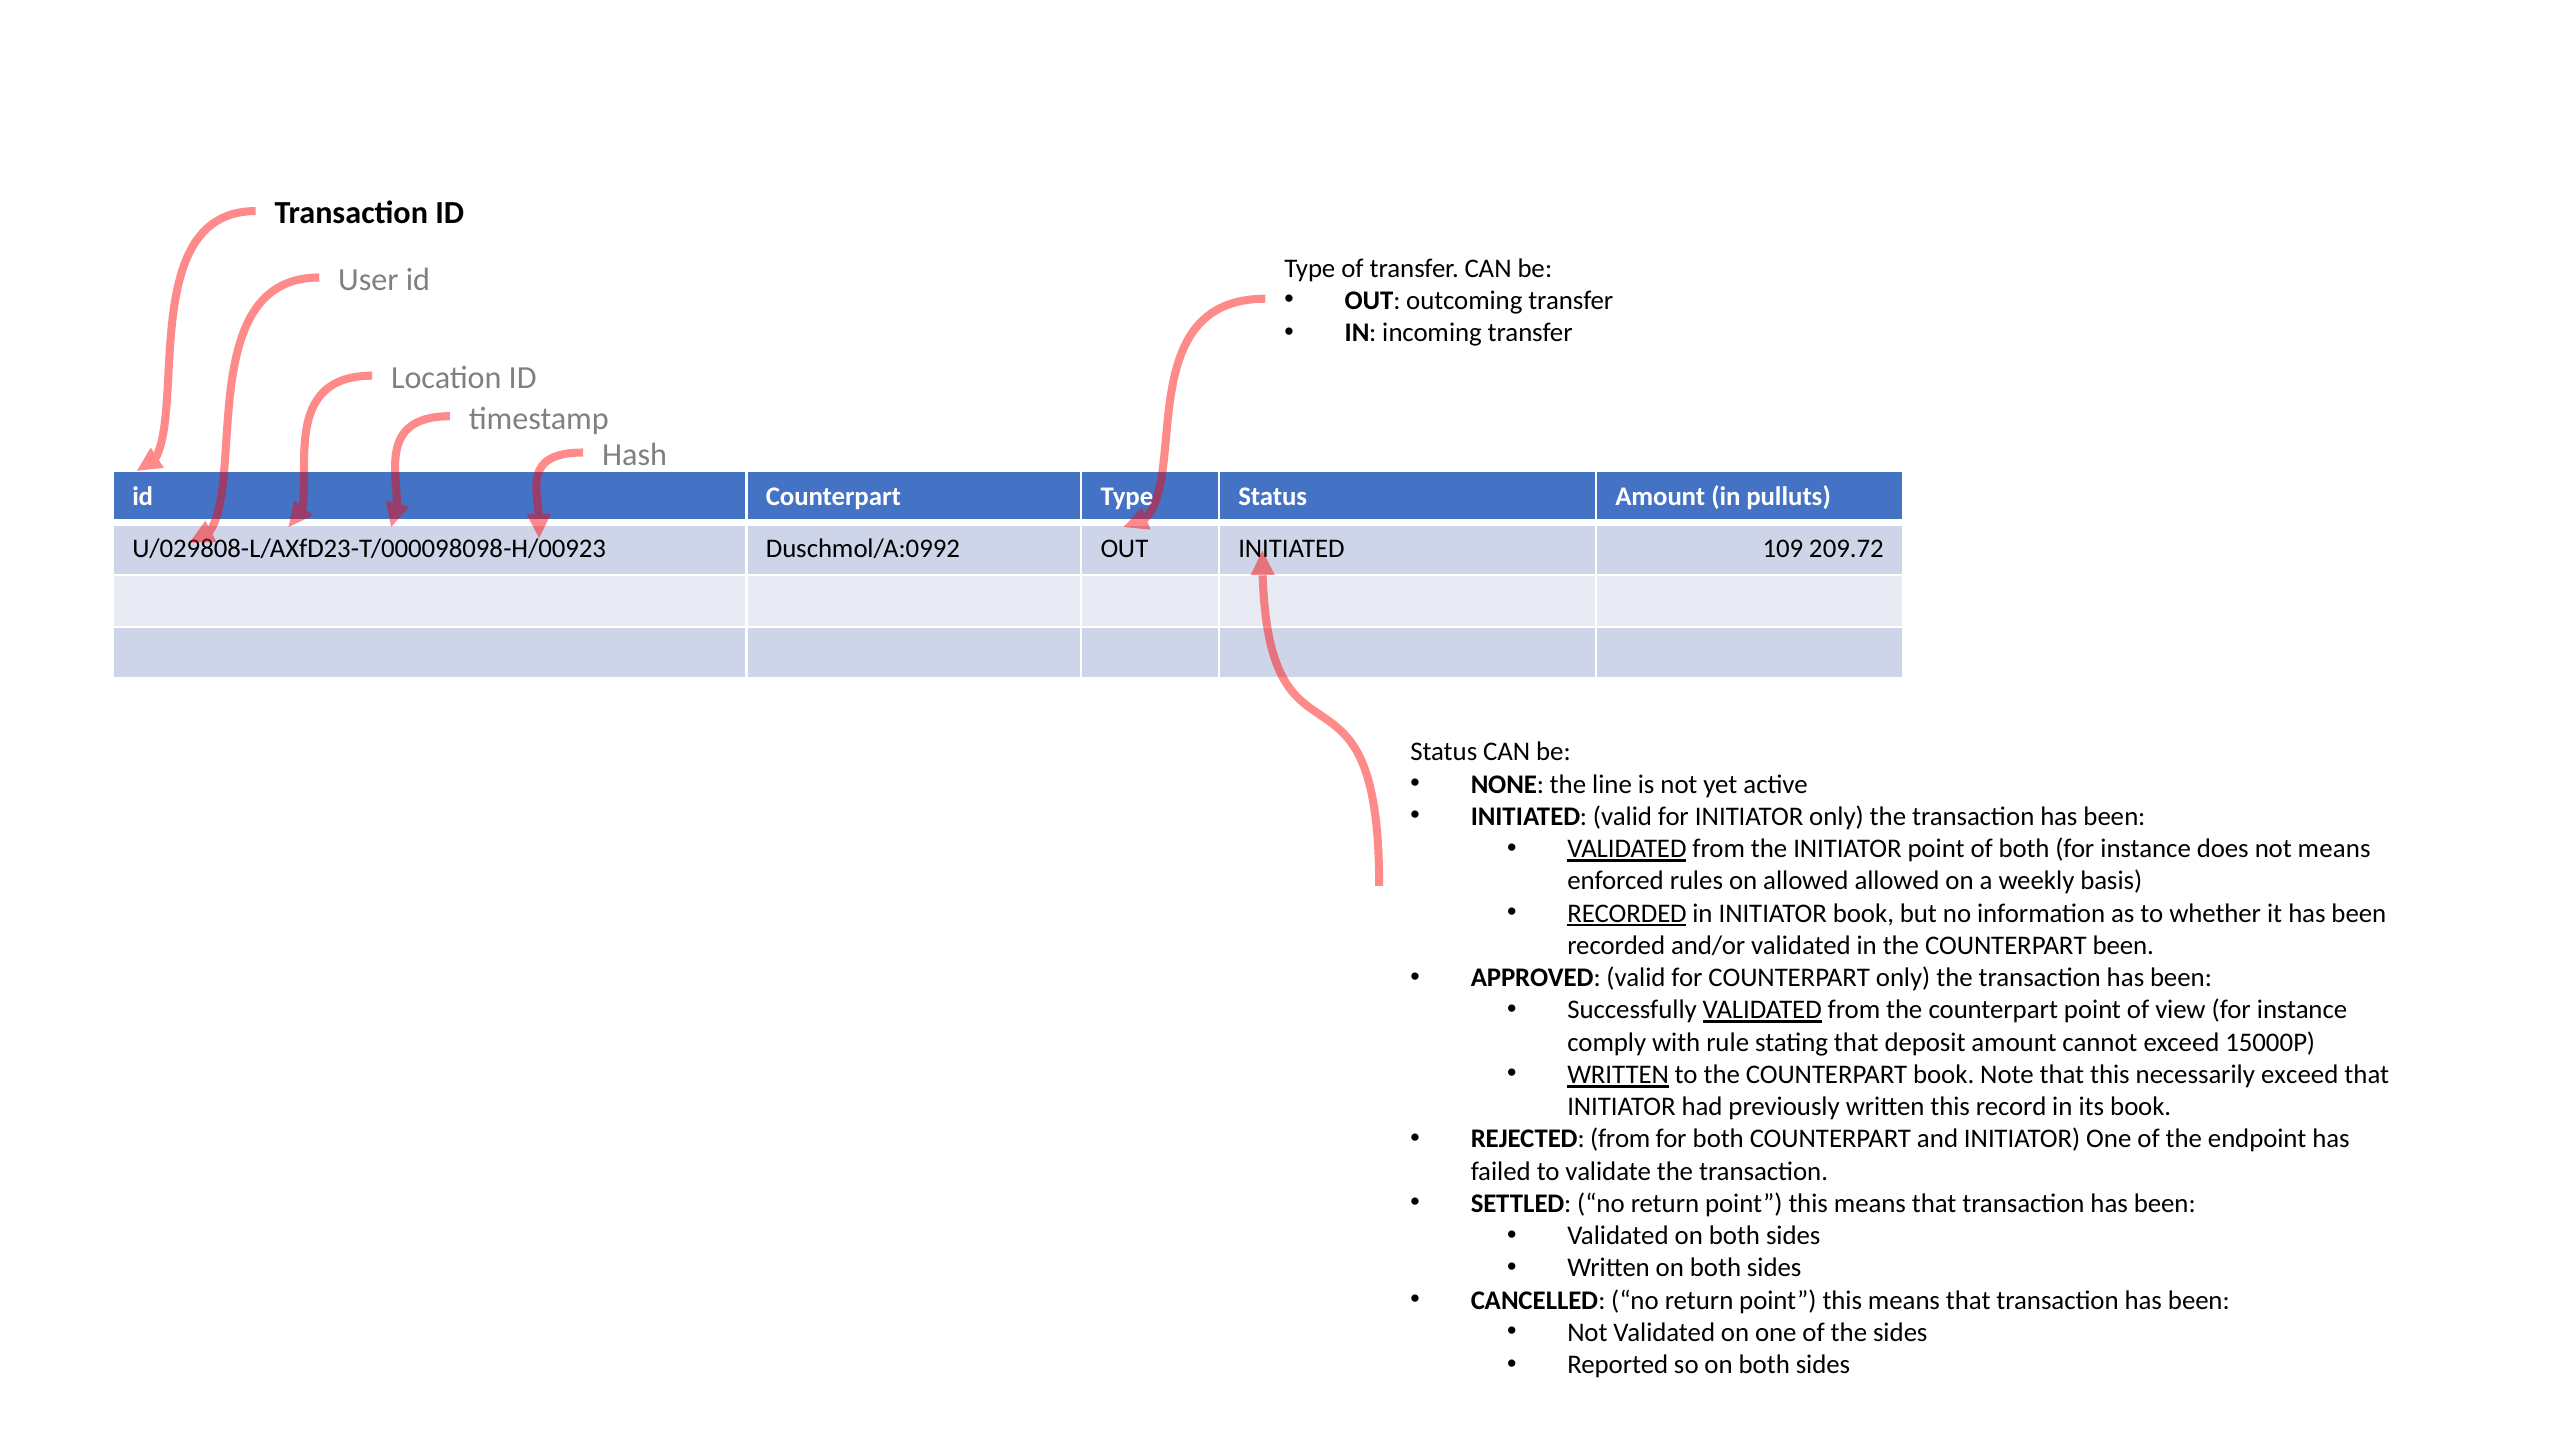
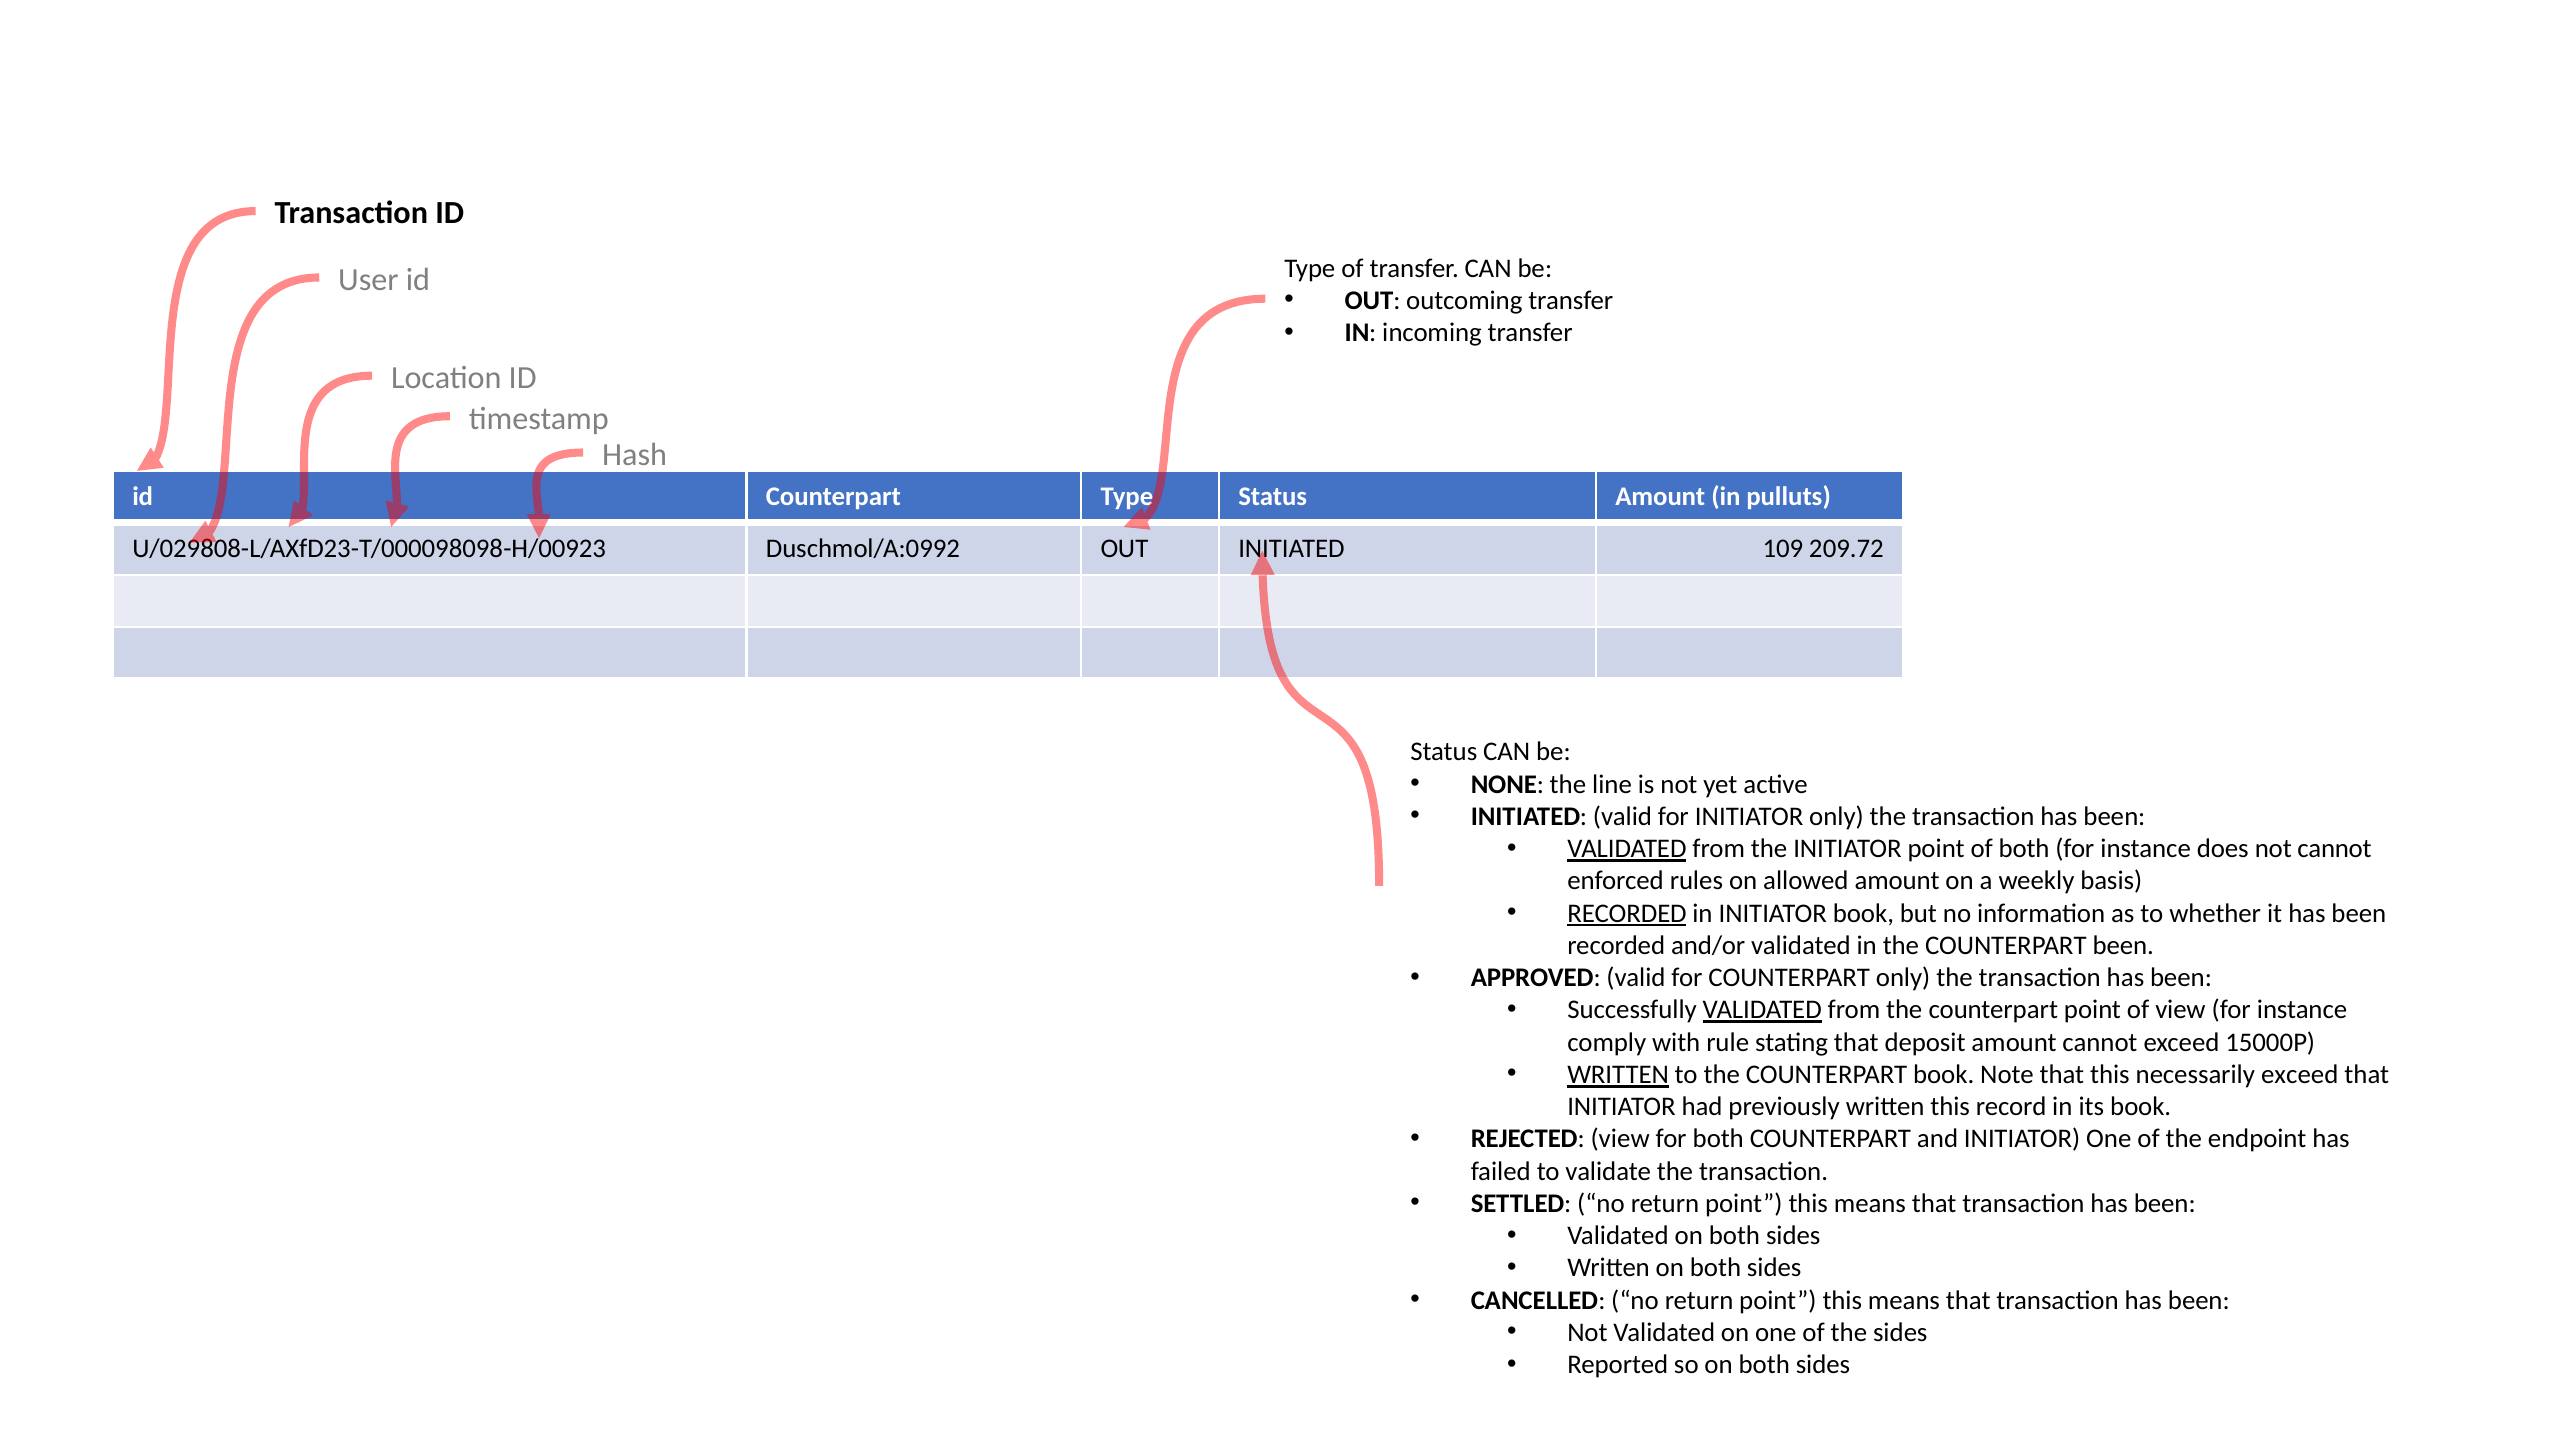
not means: means -> cannot
allowed allowed: allowed -> amount
REJECTED from: from -> view
